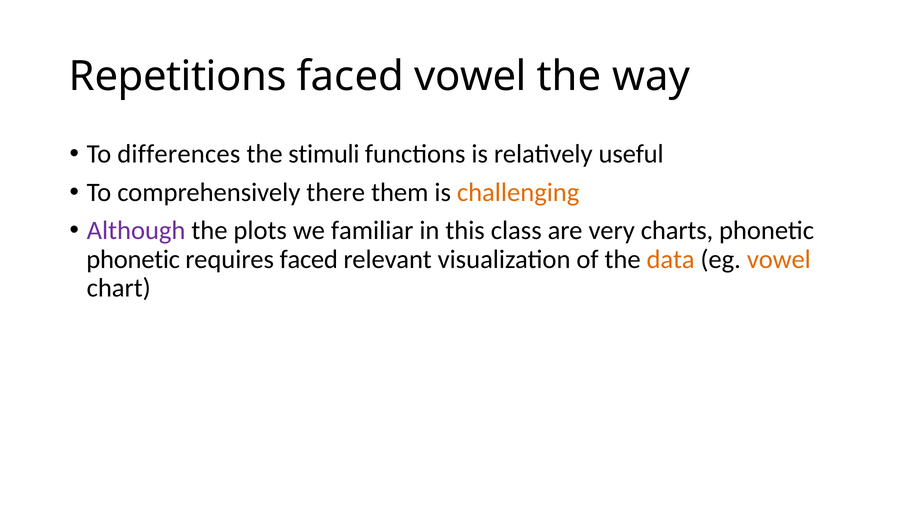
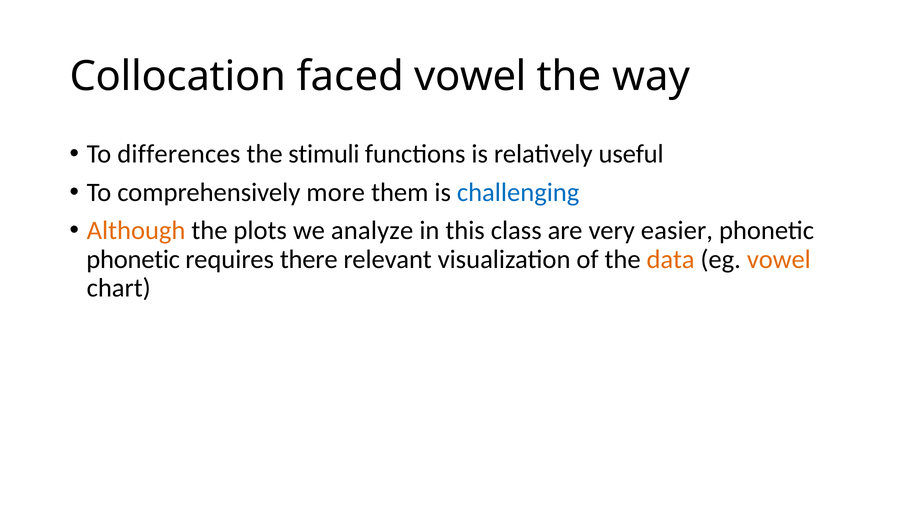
Repetitions: Repetitions -> Collocation
there: there -> more
challenging colour: orange -> blue
Although colour: purple -> orange
familiar: familiar -> analyze
charts: charts -> easier
requires faced: faced -> there
